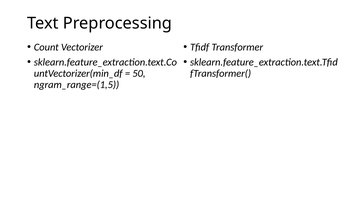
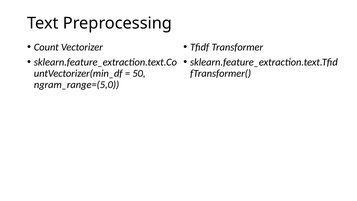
ngram_range=(1,5: ngram_range=(1,5 -> ngram_range=(5,0
